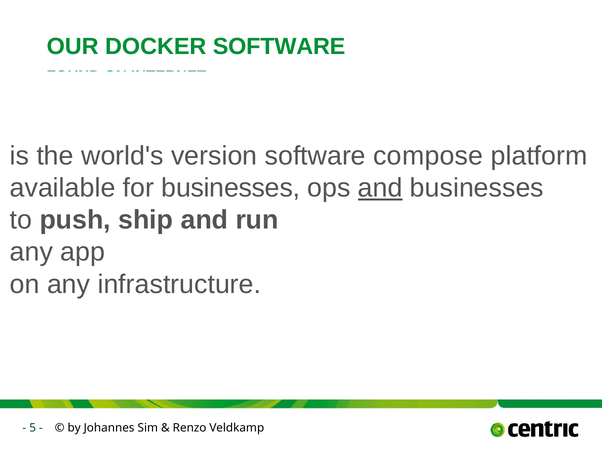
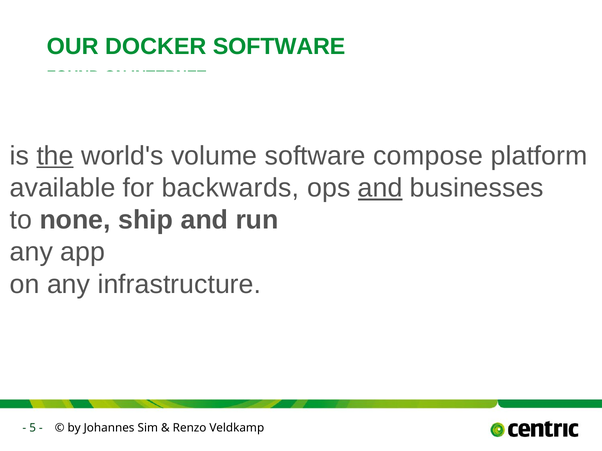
the underline: none -> present
version: version -> volume
for businesses: businesses -> backwards
push: push -> none
